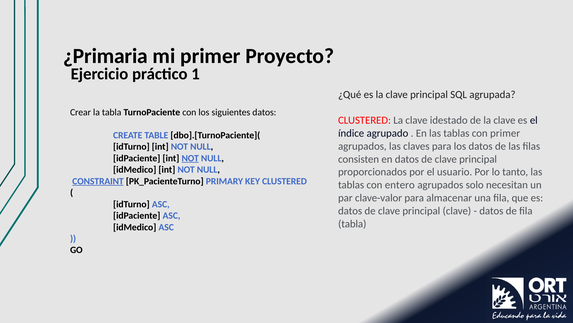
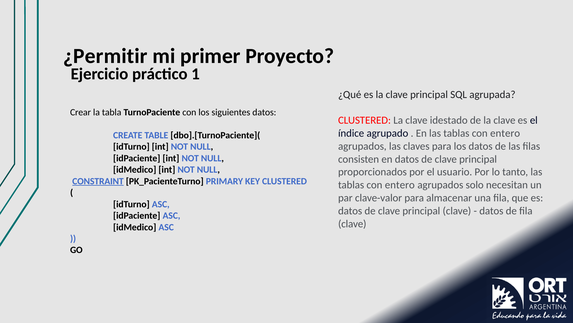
¿Primaria: ¿Primaria -> ¿Permitir
primer at (505, 133): primer -> entero
NOT at (190, 158) underline: present -> none
tabla at (352, 223): tabla -> clave
